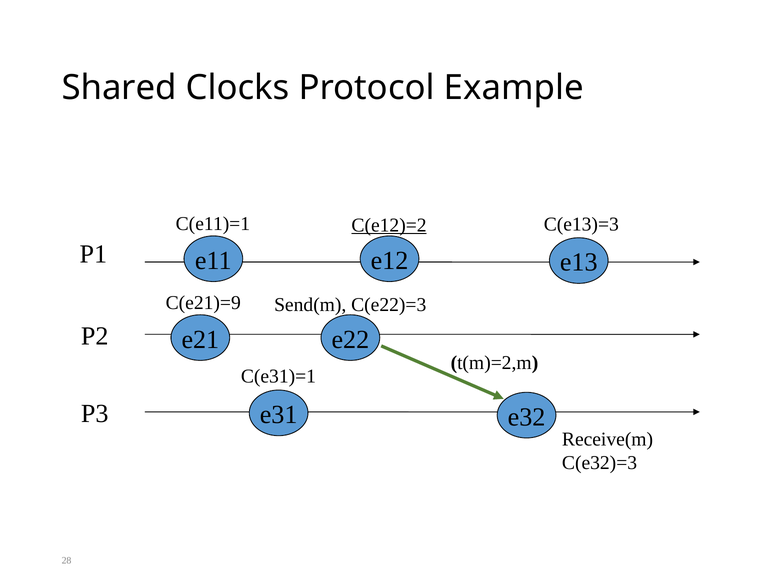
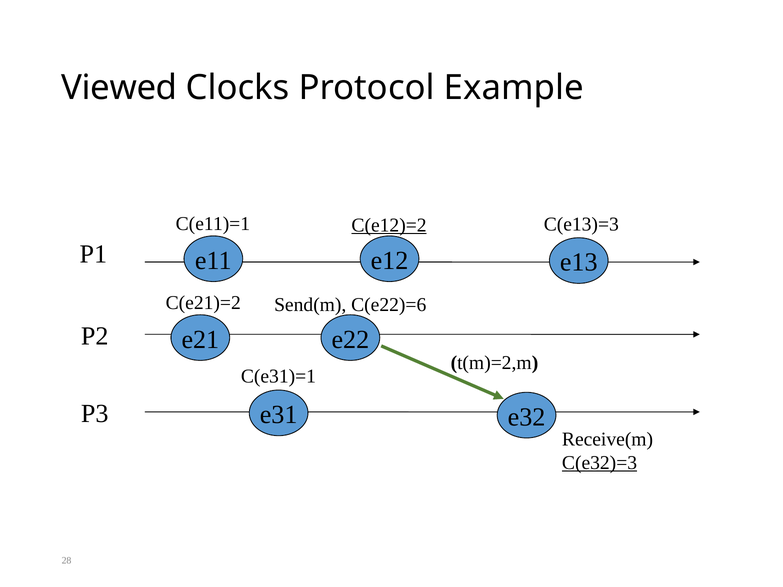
Shared: Shared -> Viewed
C(e21)=9: C(e21)=9 -> C(e21)=2
C(e22)=3: C(e22)=3 -> C(e22)=6
C(e32)=3 underline: none -> present
